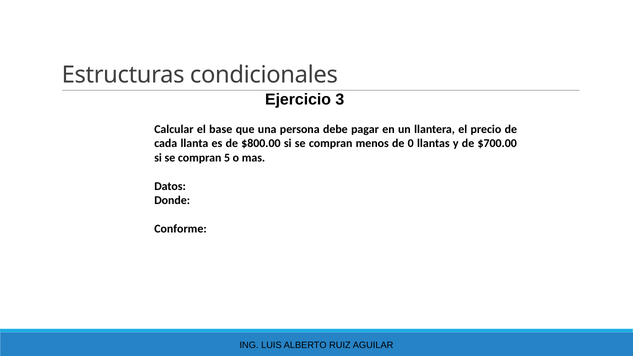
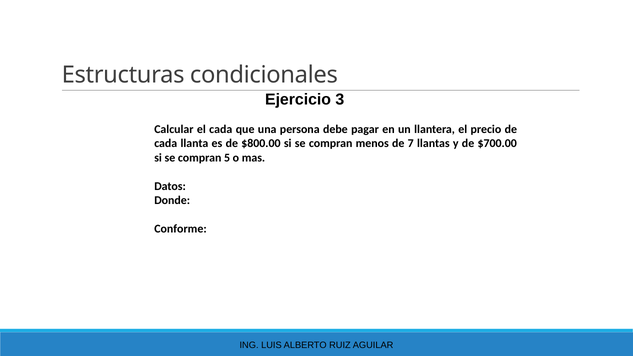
el base: base -> cada
0: 0 -> 7
